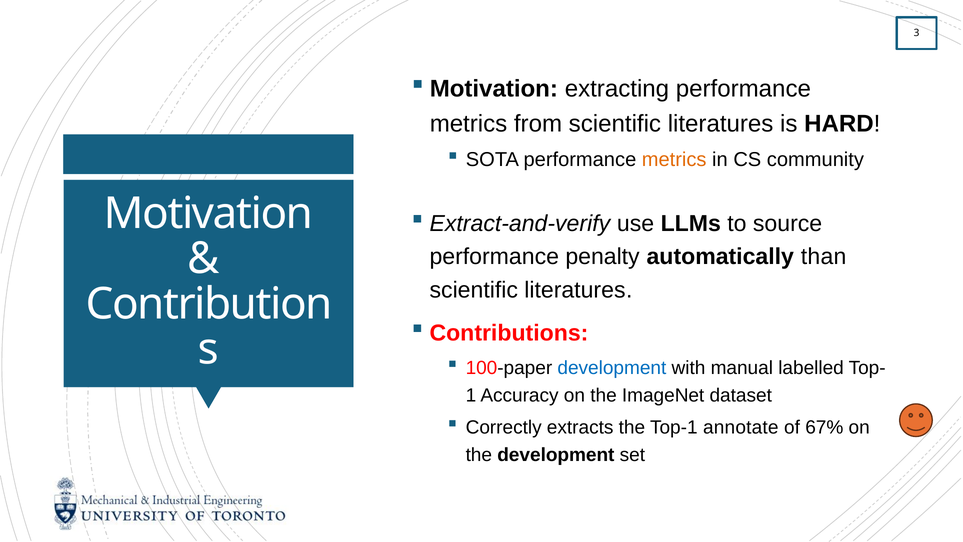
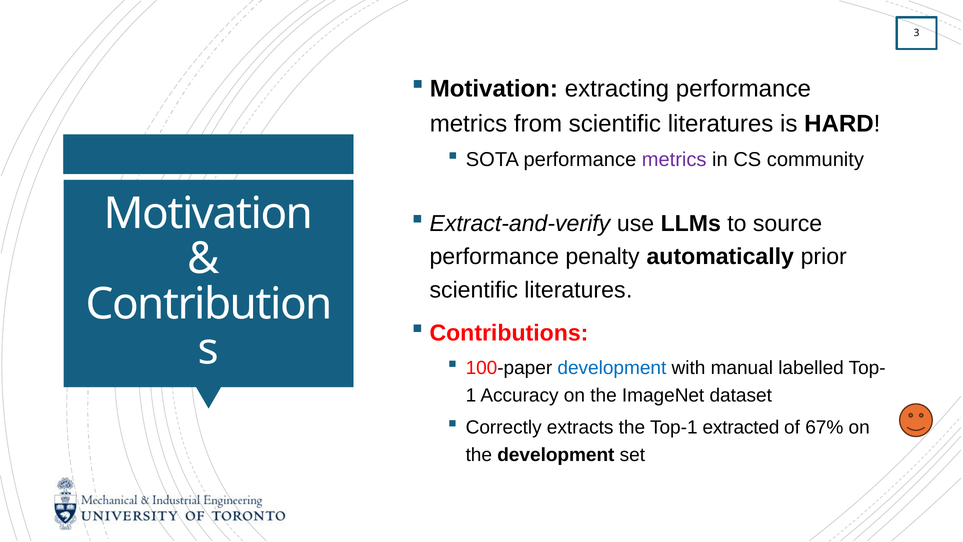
metrics at (674, 160) colour: orange -> purple
than: than -> prior
annotate: annotate -> extracted
